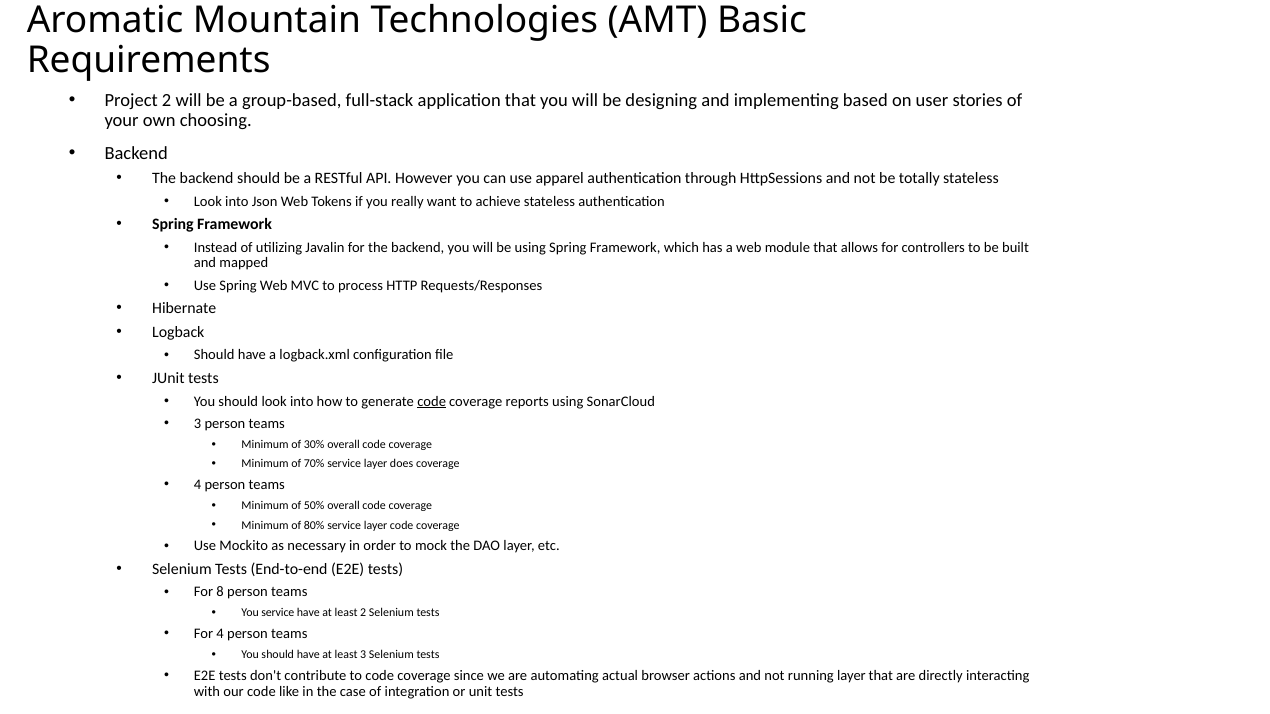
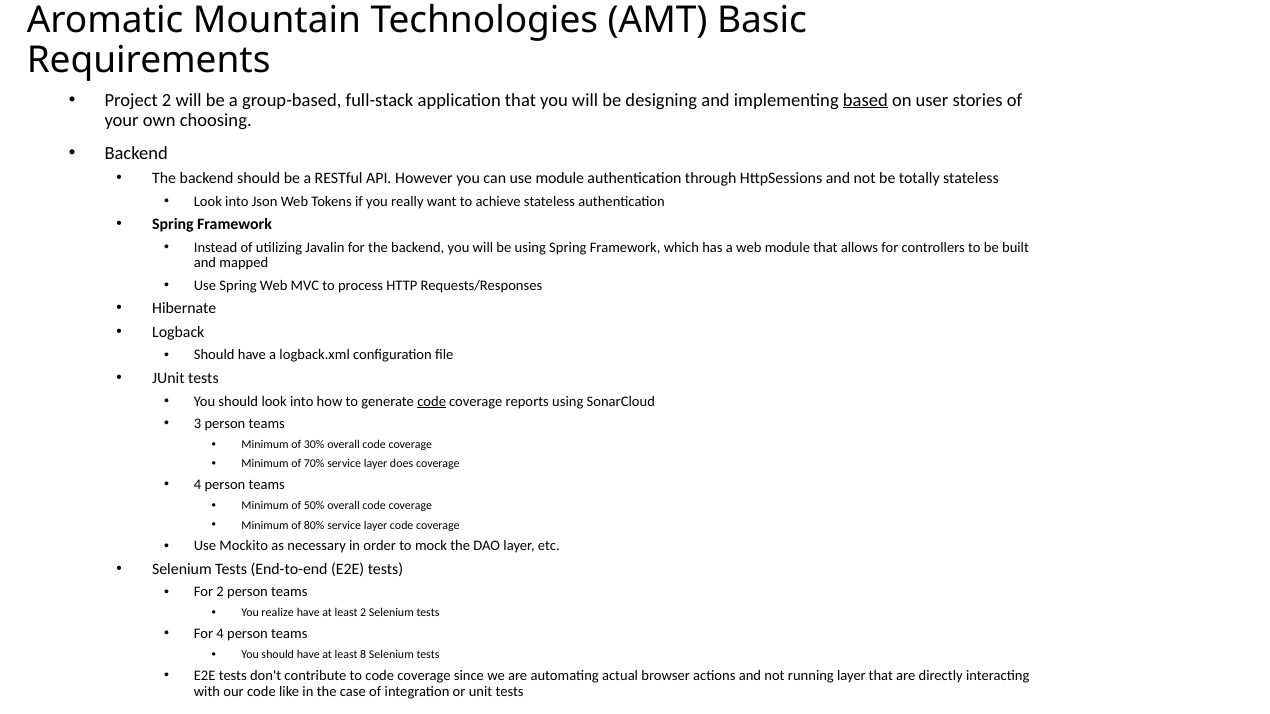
based underline: none -> present
use apparel: apparel -> module
For 8: 8 -> 2
You service: service -> realize
least 3: 3 -> 8
